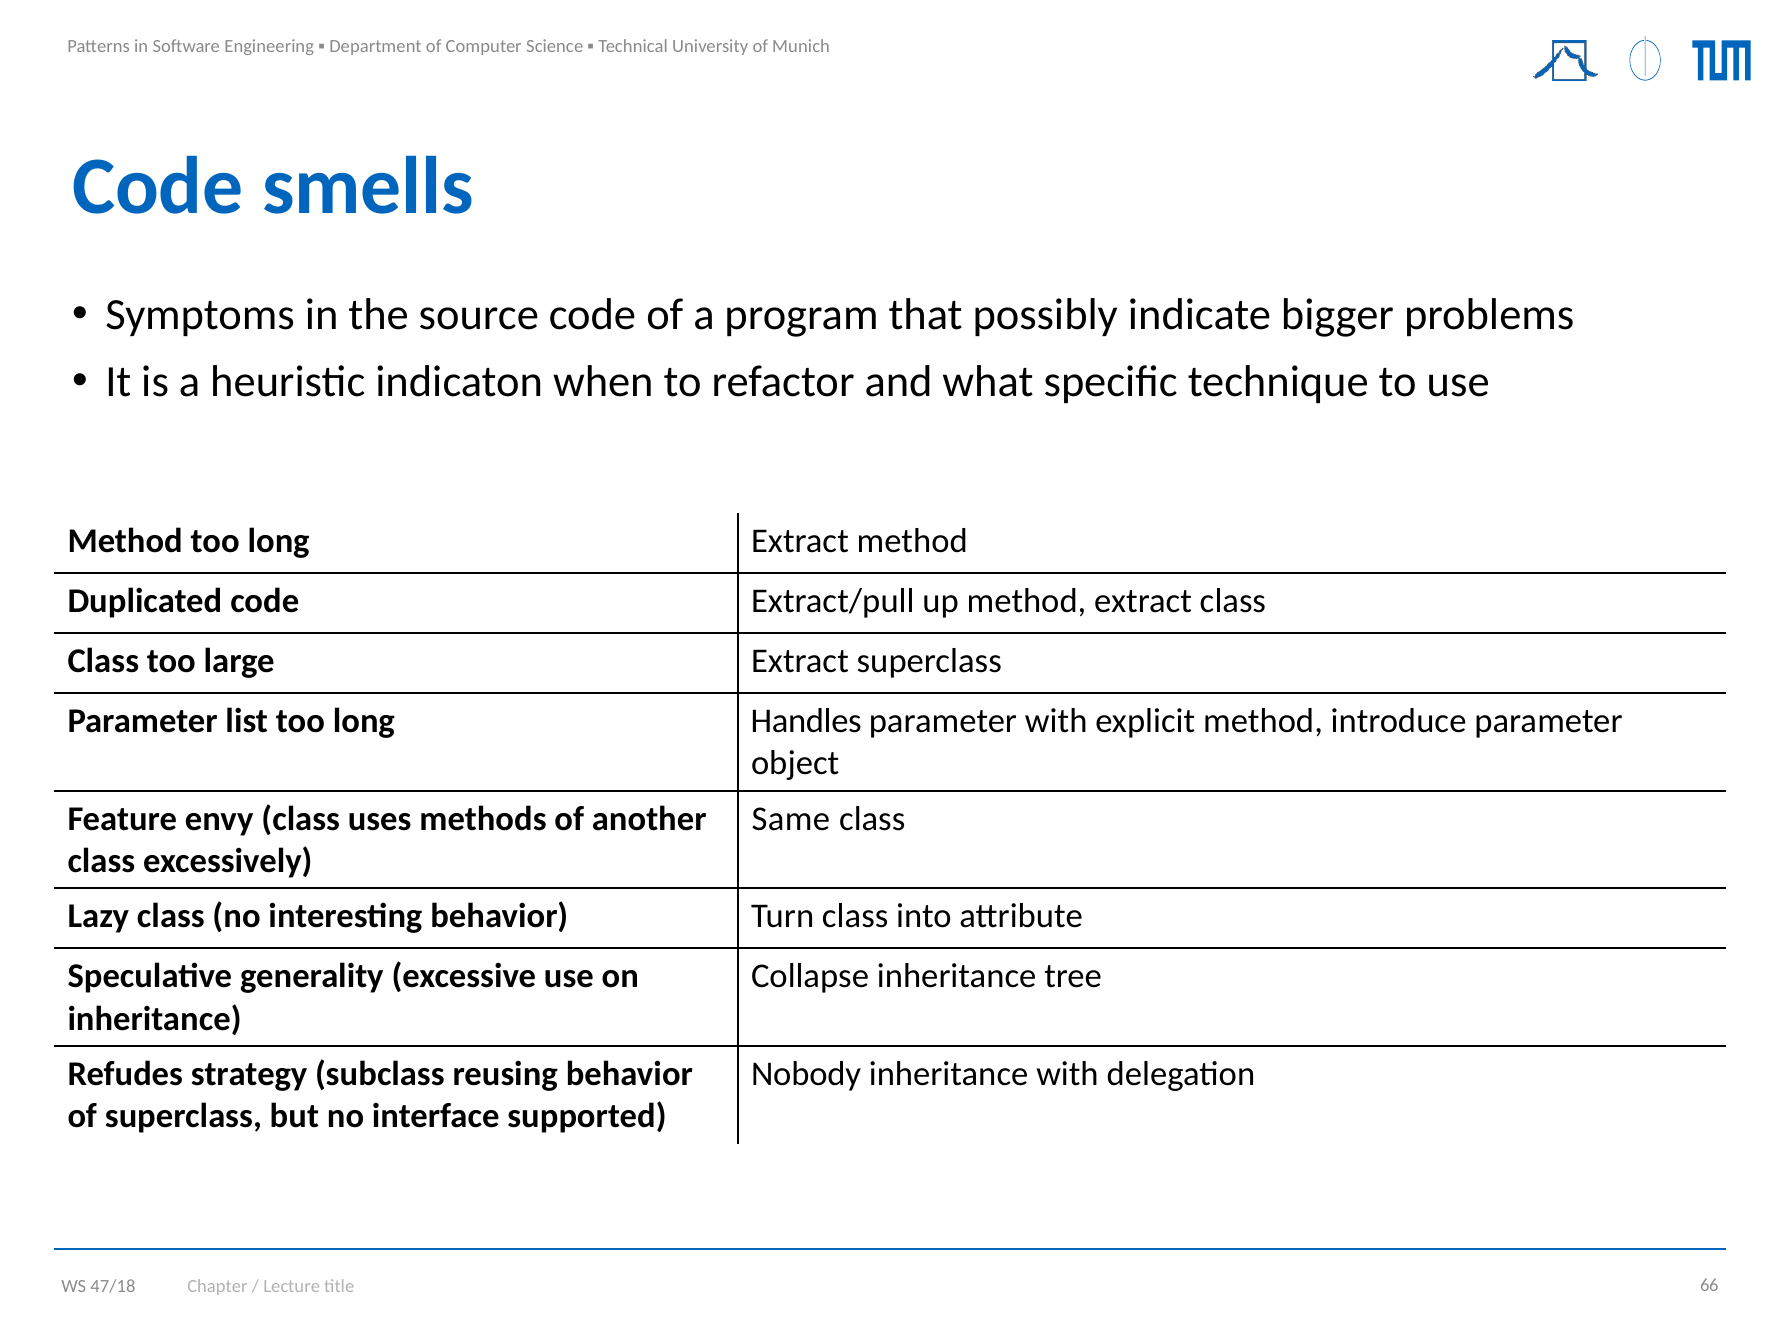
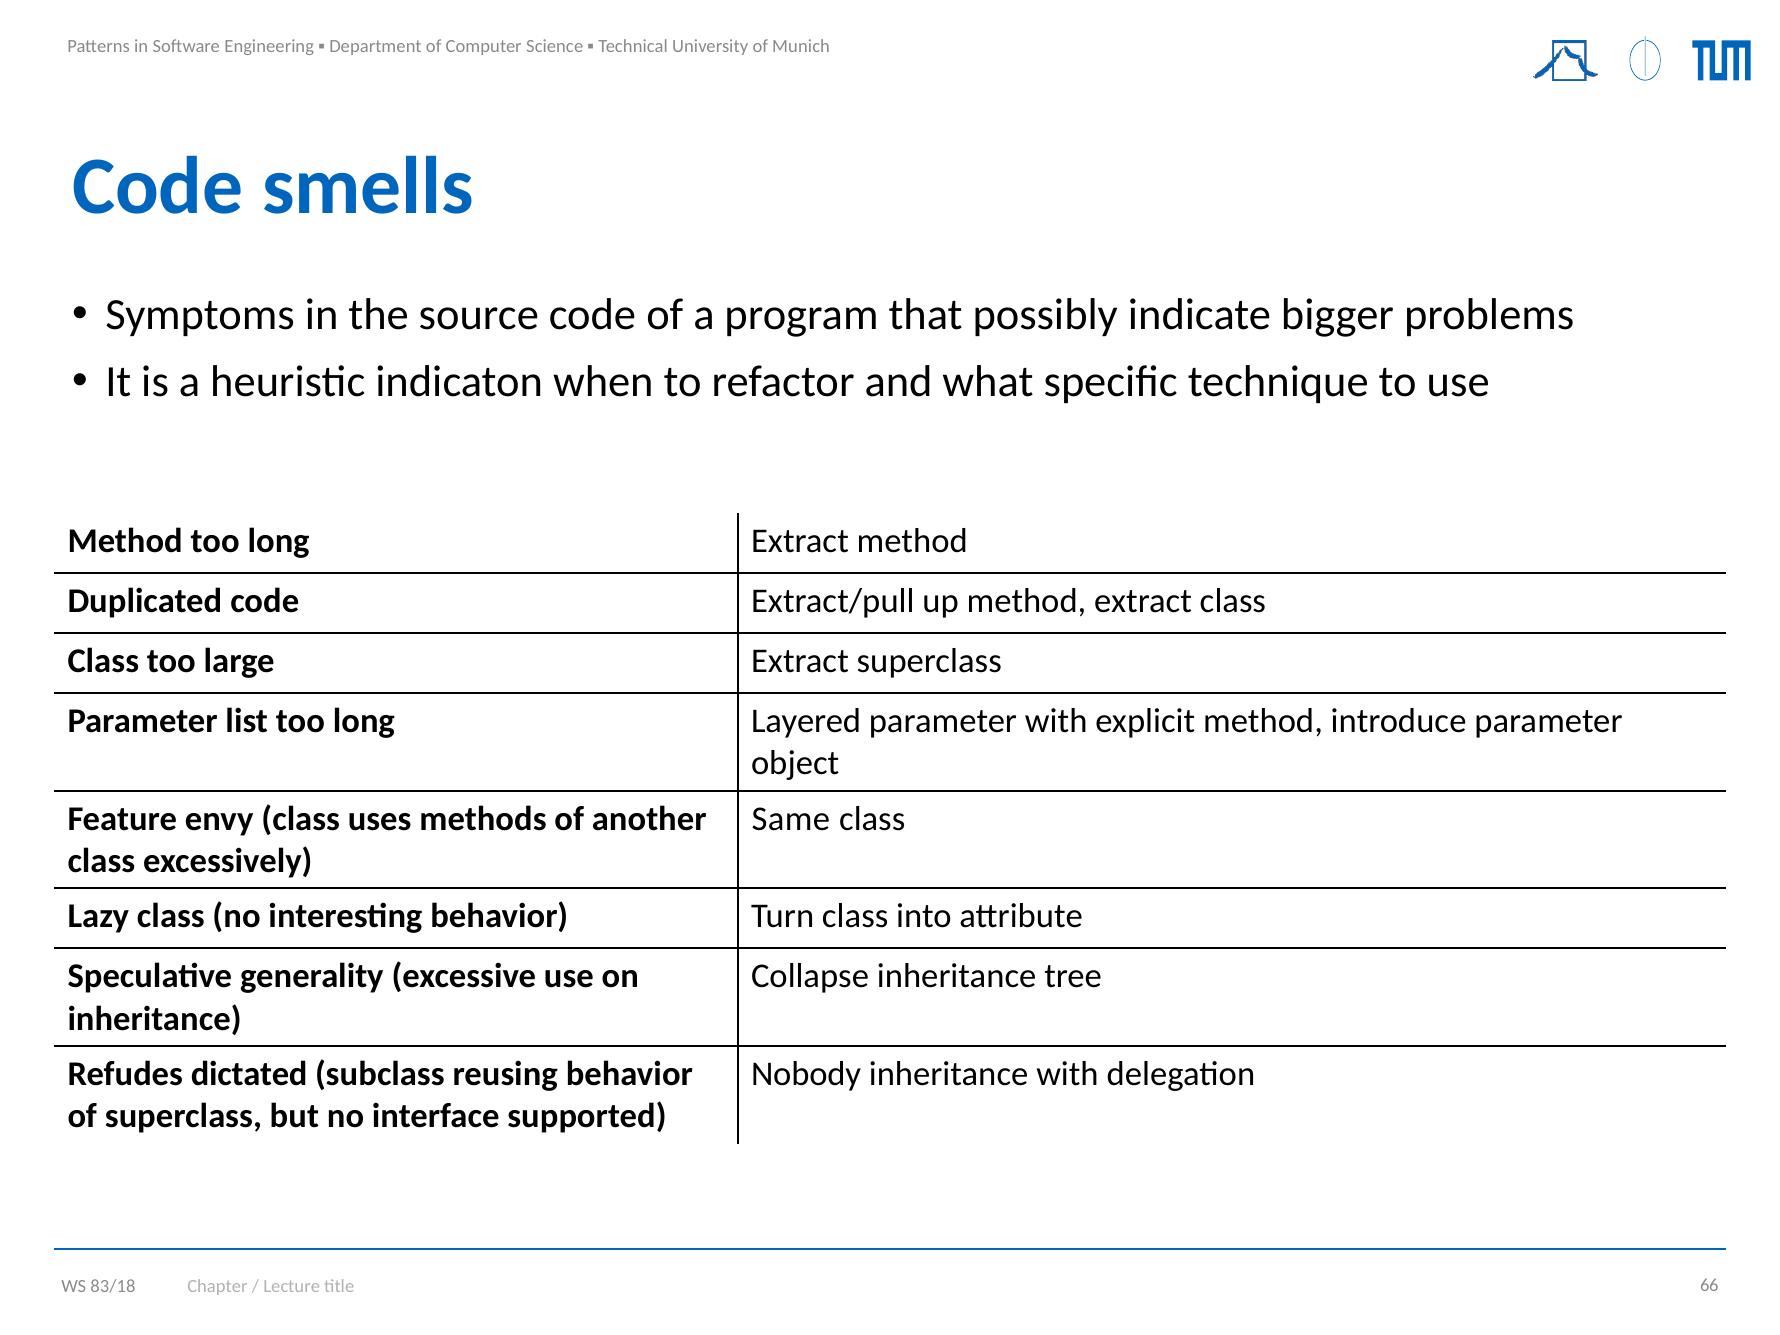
Handles: Handles -> Layered
strategy: strategy -> dictated
47/18: 47/18 -> 83/18
